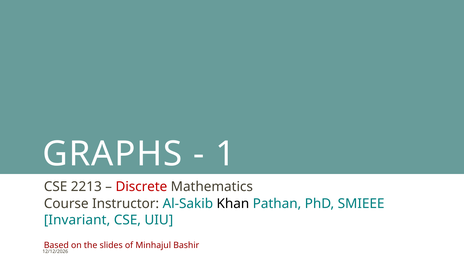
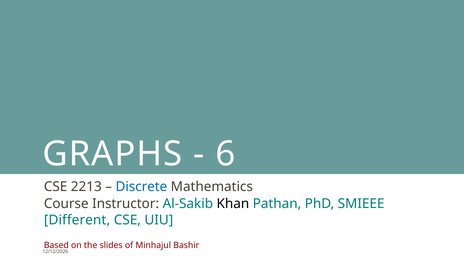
1: 1 -> 6
Discrete colour: red -> blue
Invariant: Invariant -> Different
